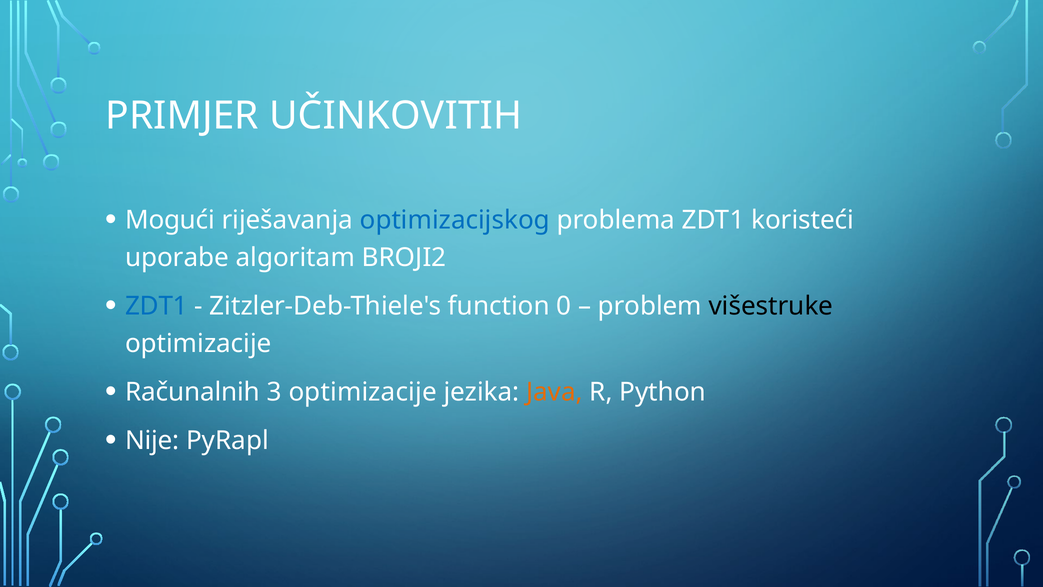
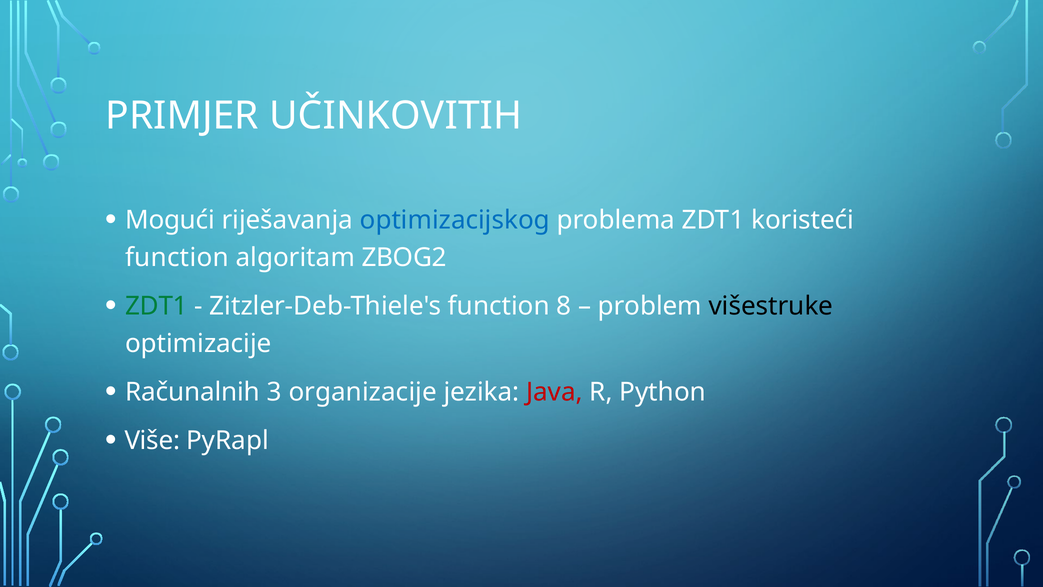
uporabe at (177, 258): uporabe -> function
BROJI2: BROJI2 -> ZBOG2
ZDT1 at (156, 306) colour: blue -> green
0: 0 -> 8
3 optimizacije: optimizacije -> organizacije
Java colour: orange -> red
Nije: Nije -> Više
